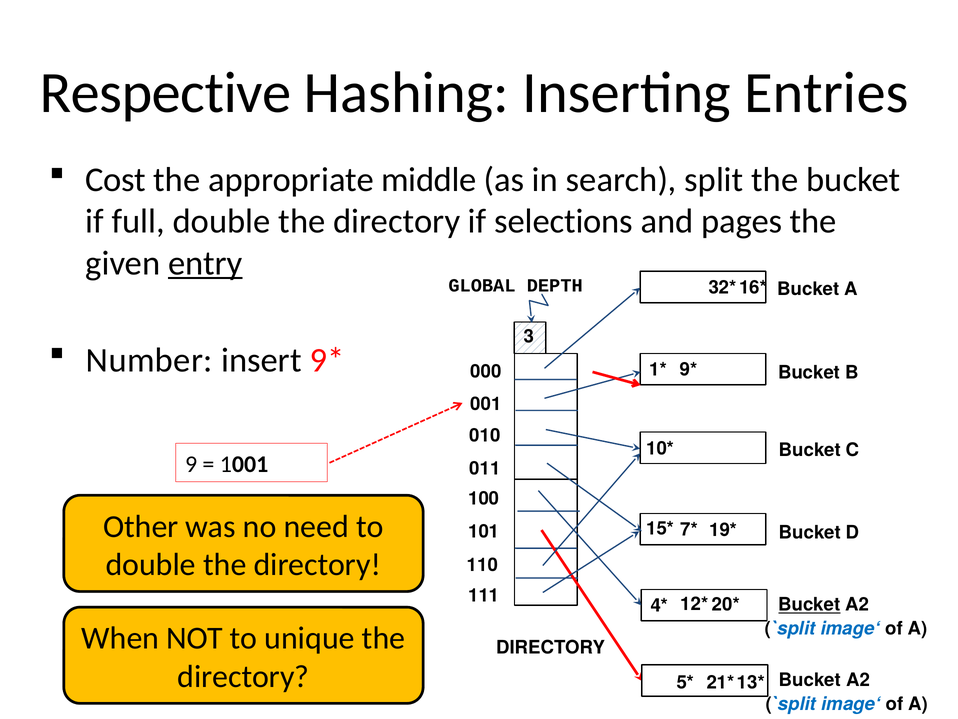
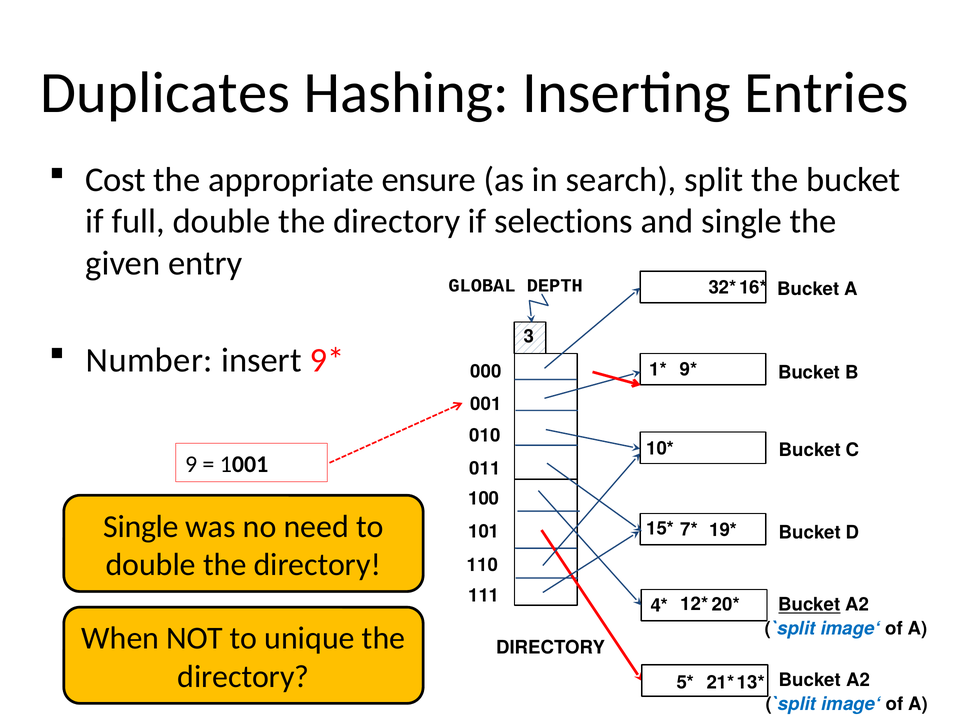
Respective: Respective -> Duplicates
middle: middle -> ensure
and pages: pages -> single
entry underline: present -> none
Other at (141, 526): Other -> Single
